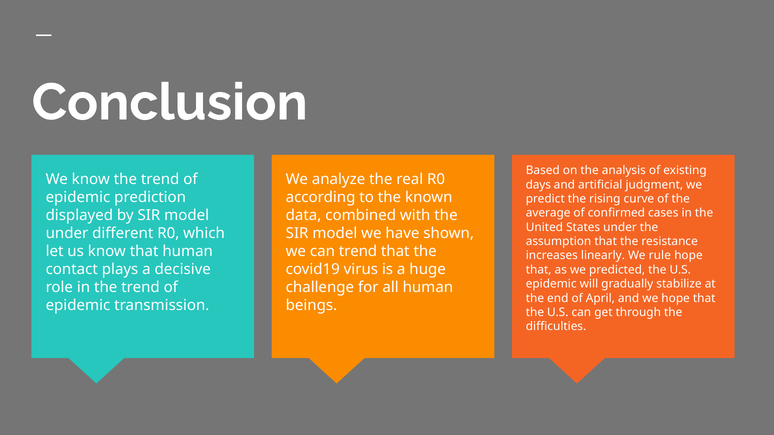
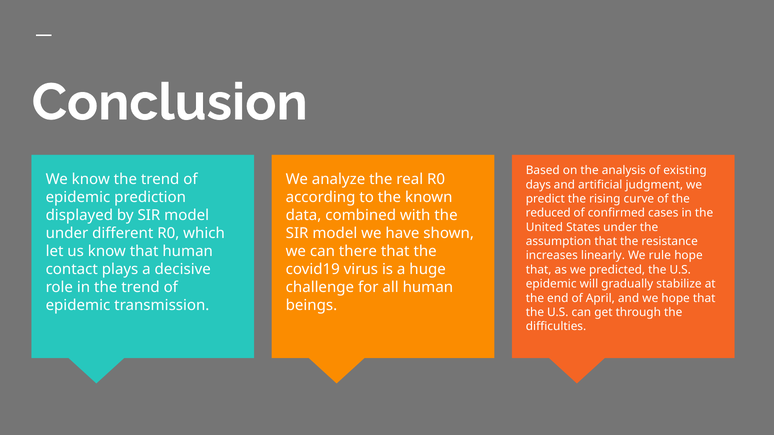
average: average -> reduced
can trend: trend -> there
